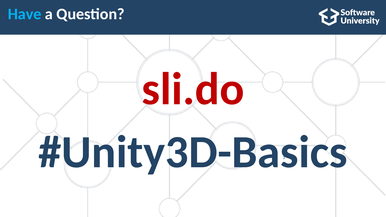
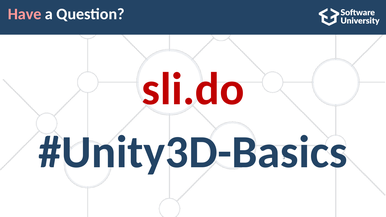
Have colour: light blue -> pink
